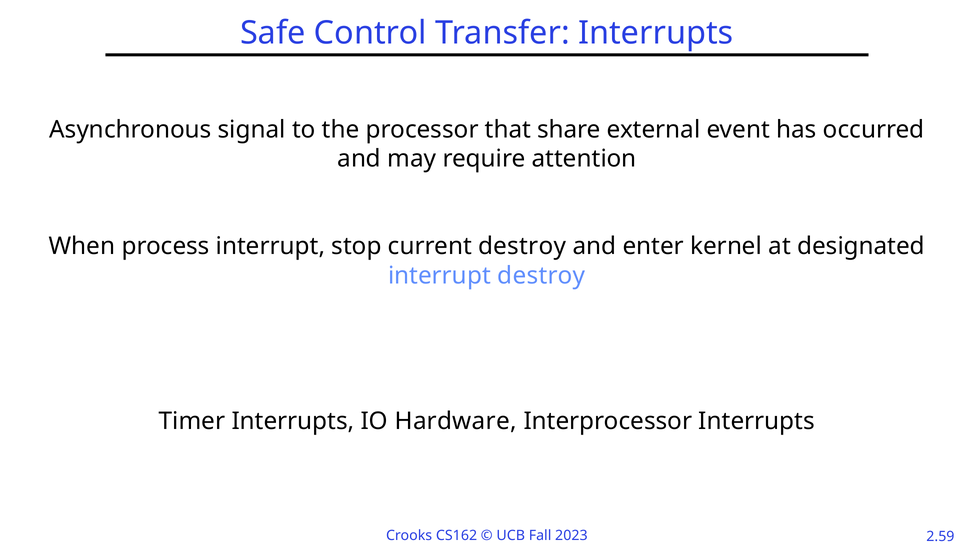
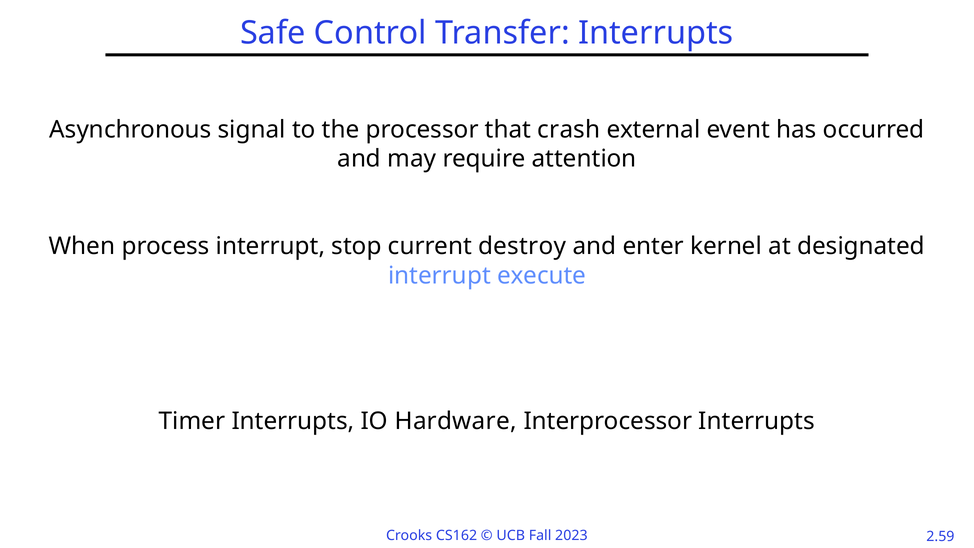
share: share -> crash
interrupt destroy: destroy -> execute
